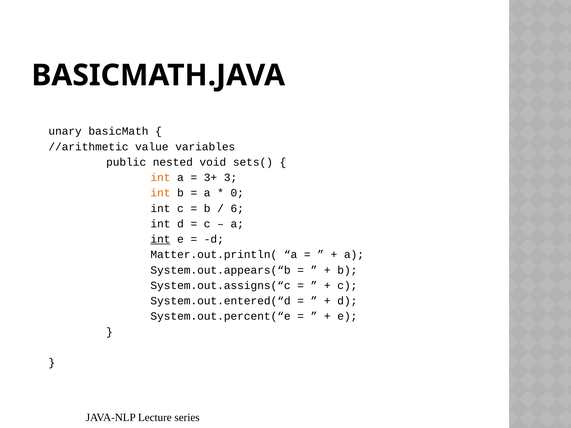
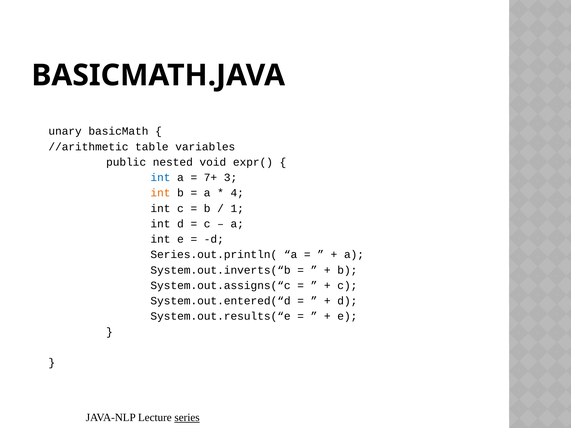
value: value -> table
sets(: sets( -> expr(
int at (160, 178) colour: orange -> blue
3+: 3+ -> 7+
0: 0 -> 4
6: 6 -> 1
int at (160, 239) underline: present -> none
Matter.out.println(: Matter.out.println( -> Series.out.println(
System.out.appears(“b: System.out.appears(“b -> System.out.inverts(“b
System.out.percent(“e: System.out.percent(“e -> System.out.results(“e
series underline: none -> present
